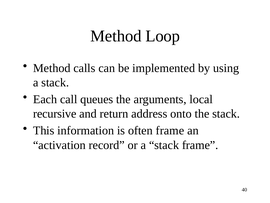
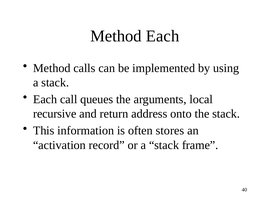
Method Loop: Loop -> Each
often frame: frame -> stores
